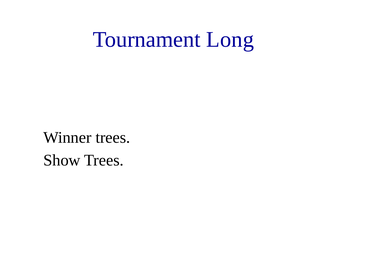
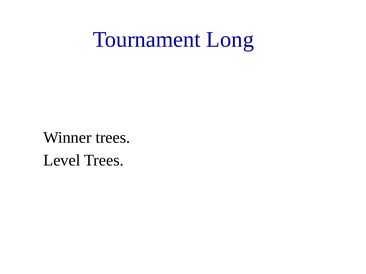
Show: Show -> Level
